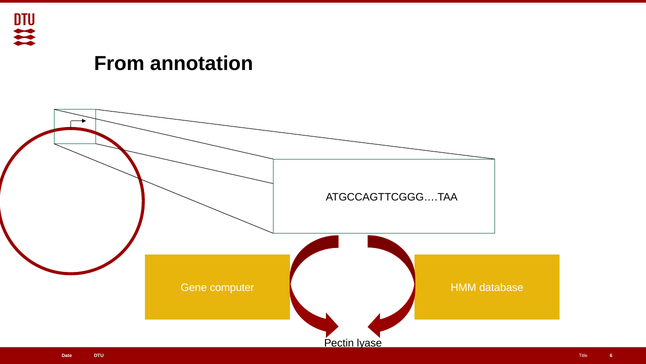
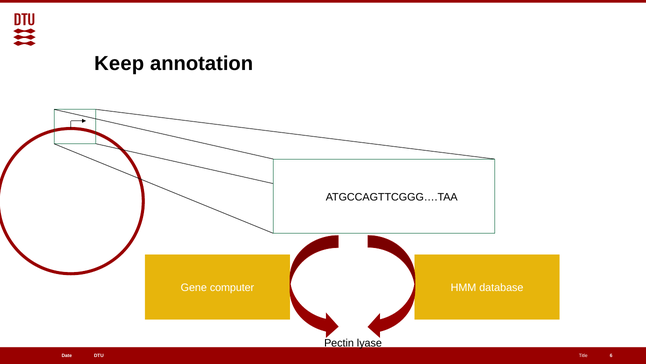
From: From -> Keep
